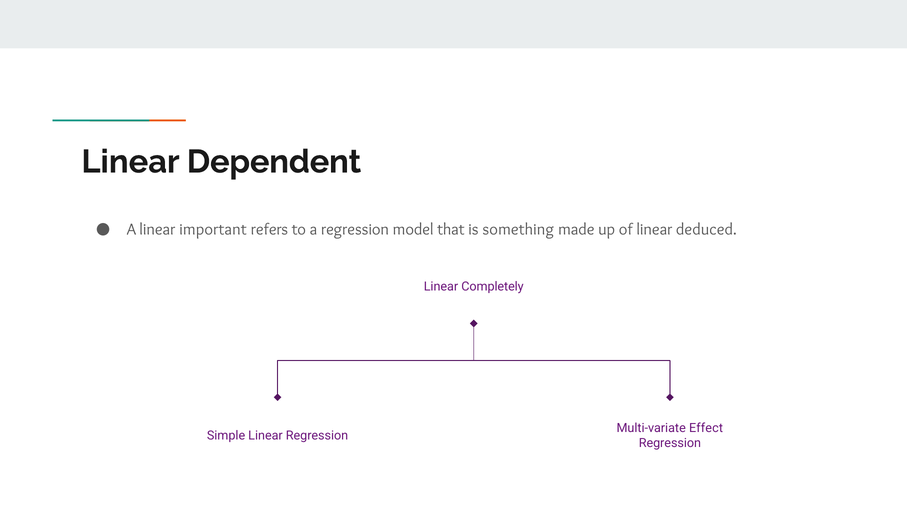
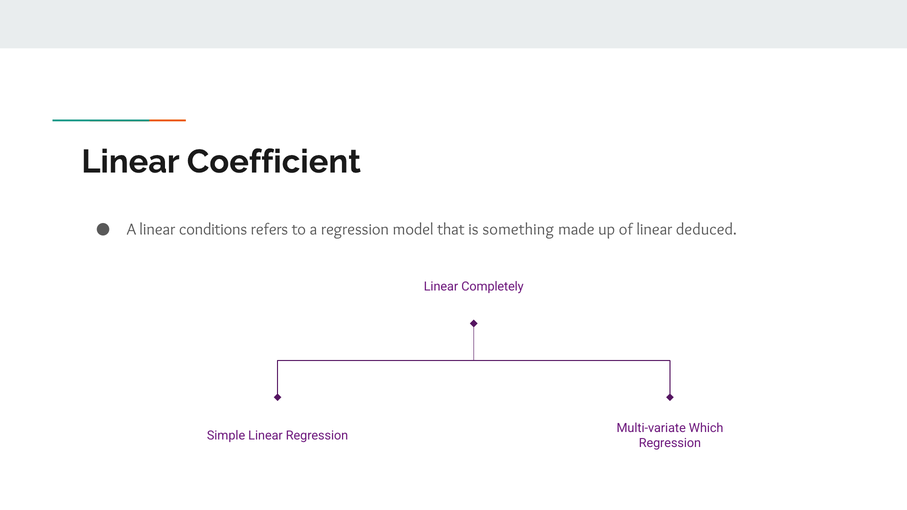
Dependent: Dependent -> Coefficient
important: important -> conditions
Effect: Effect -> Which
